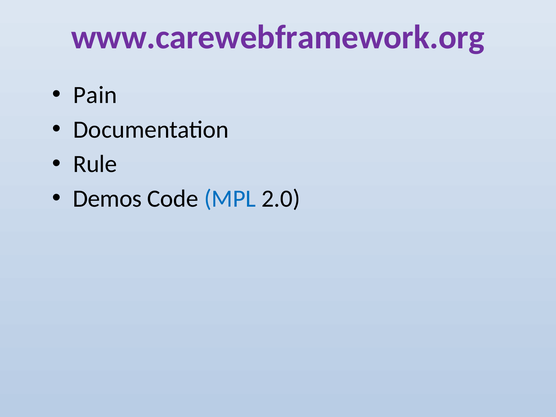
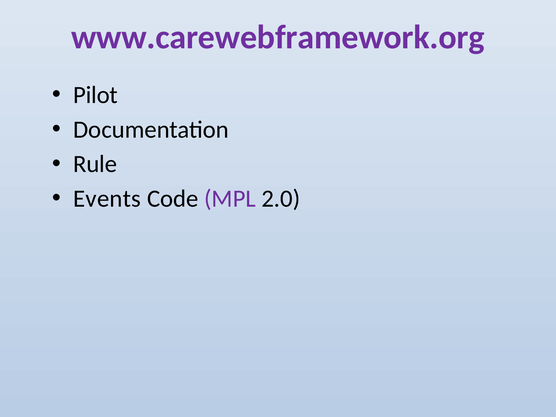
Pain: Pain -> Pilot
Demos: Demos -> Events
MPL colour: blue -> purple
